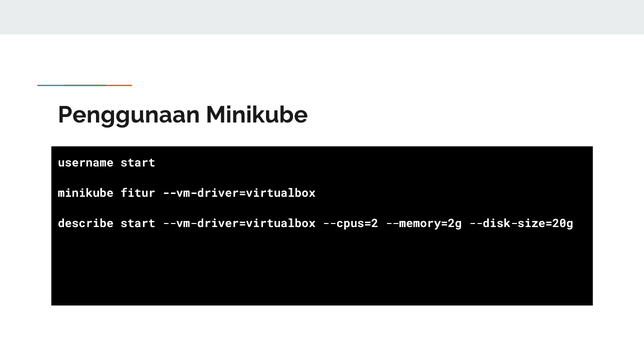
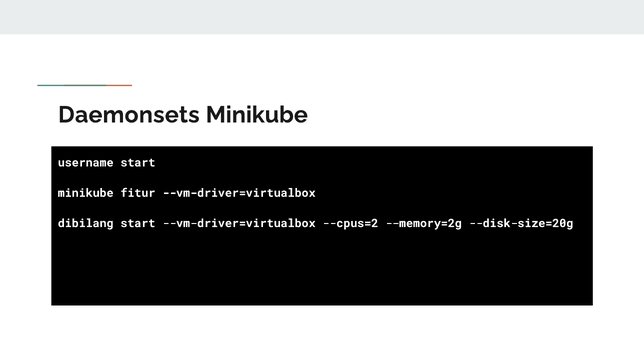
Penggunaan: Penggunaan -> Daemonsets
describe: describe -> dibilang
